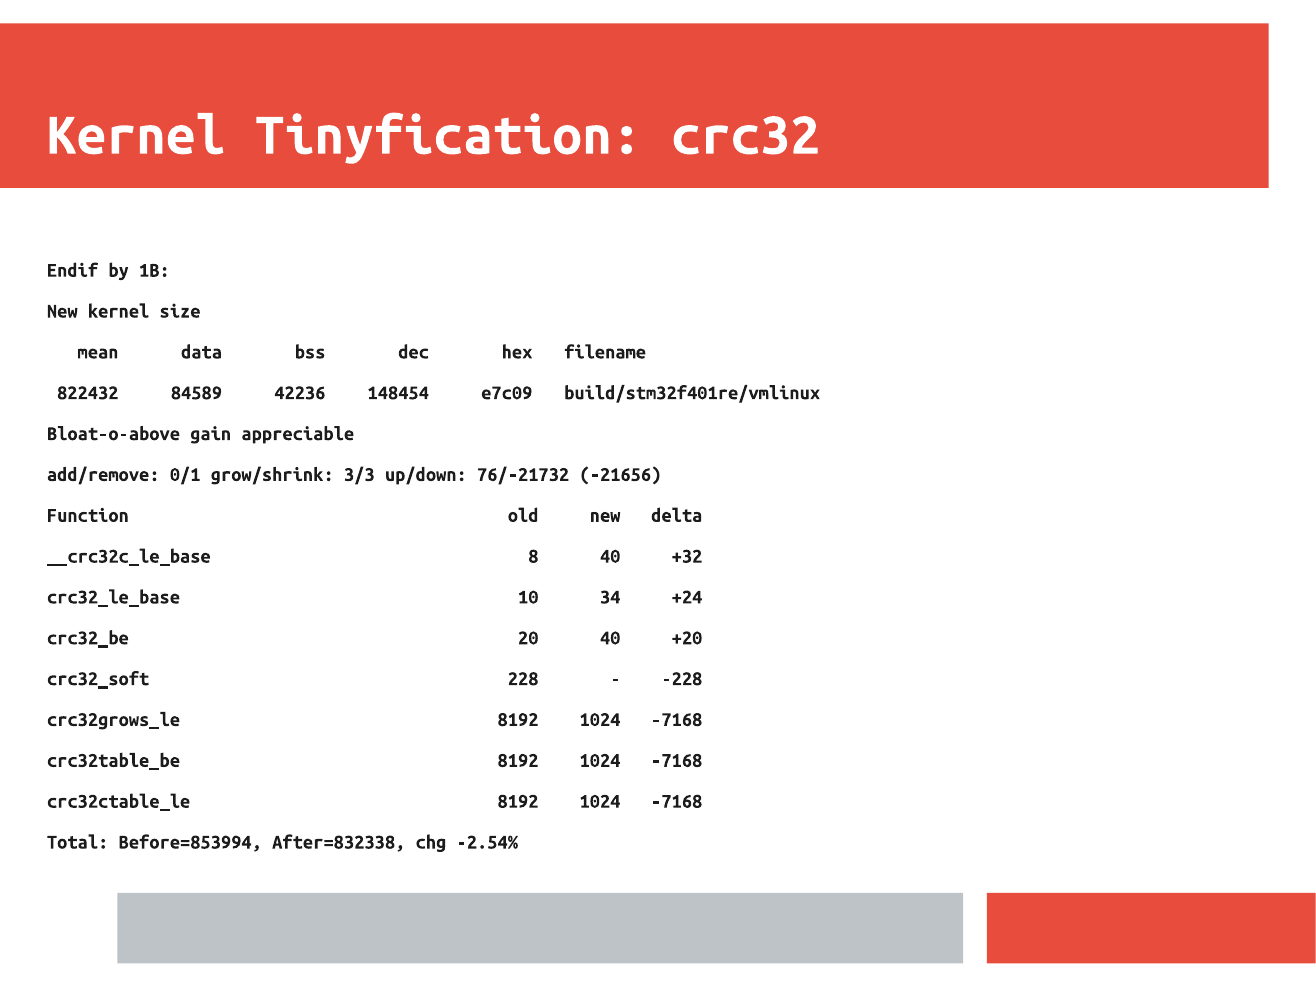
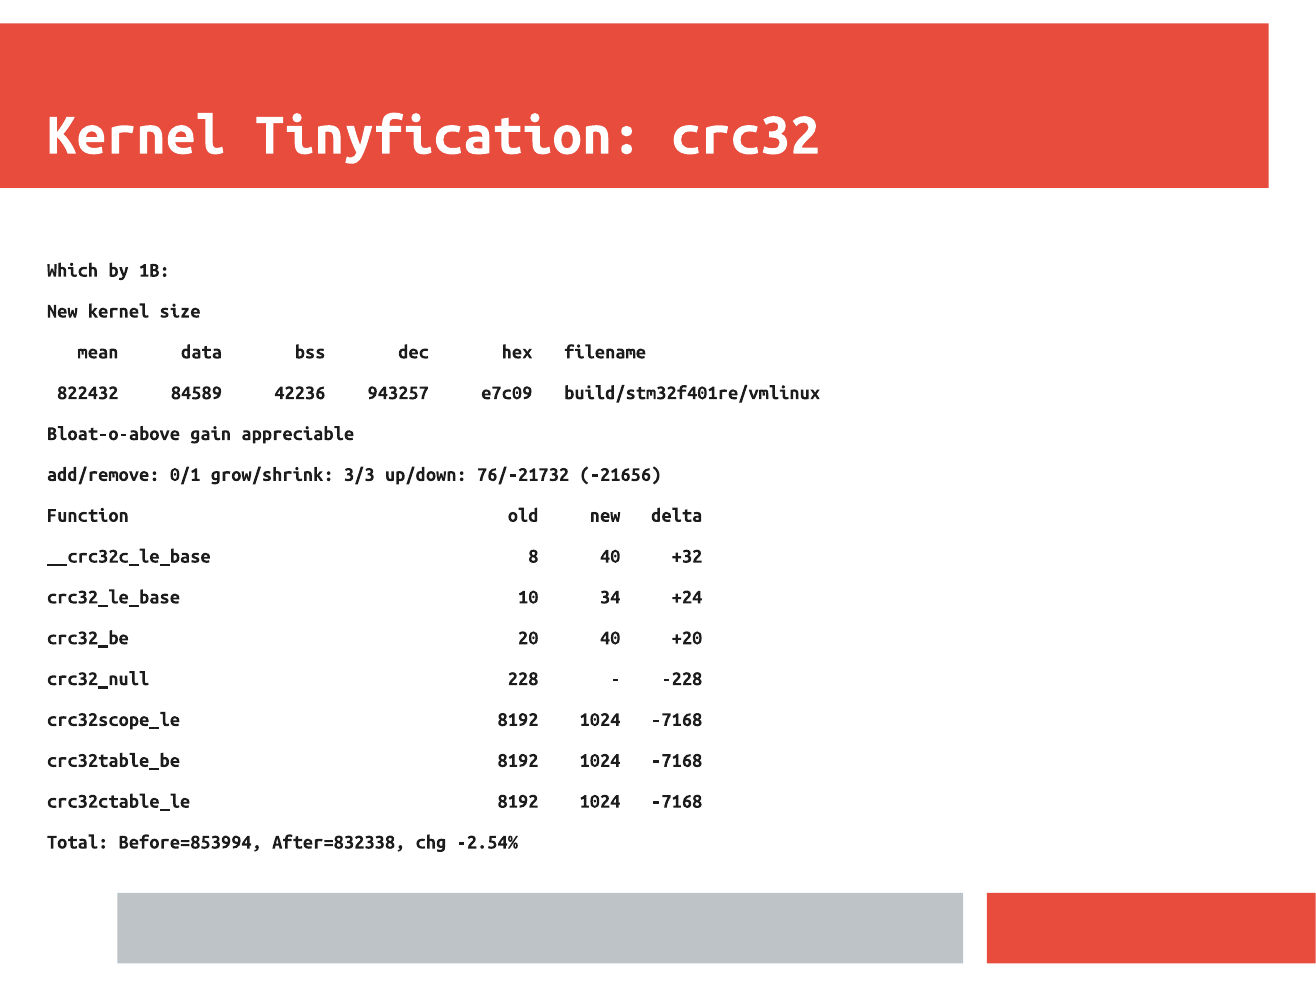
Endif: Endif -> Which
148454: 148454 -> 943257
crc32_soft: crc32_soft -> crc32_null
crc32grows_le: crc32grows_le -> crc32scope_le
